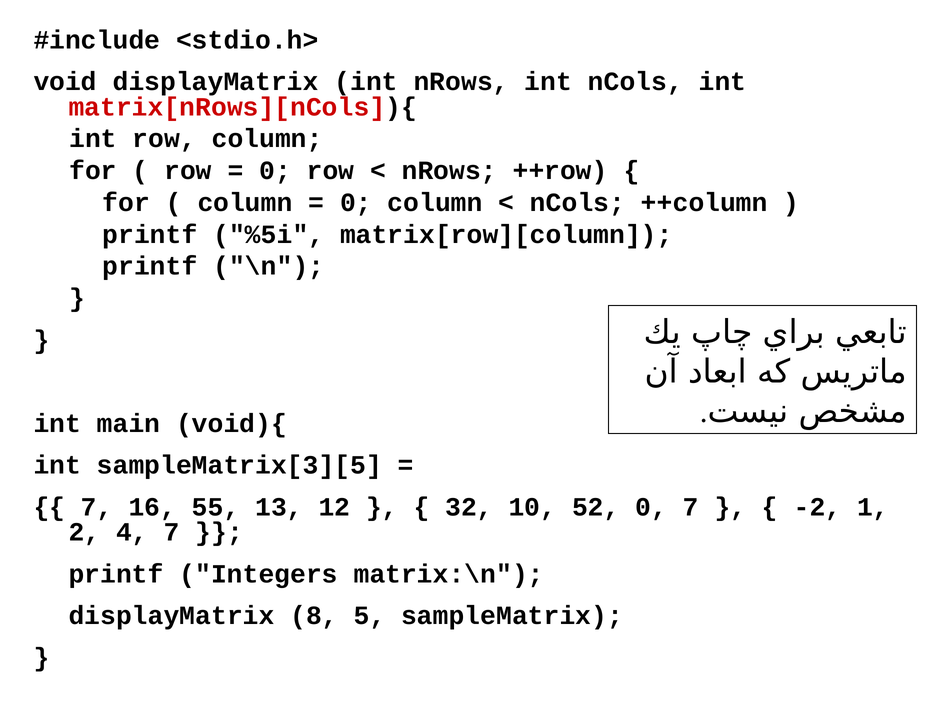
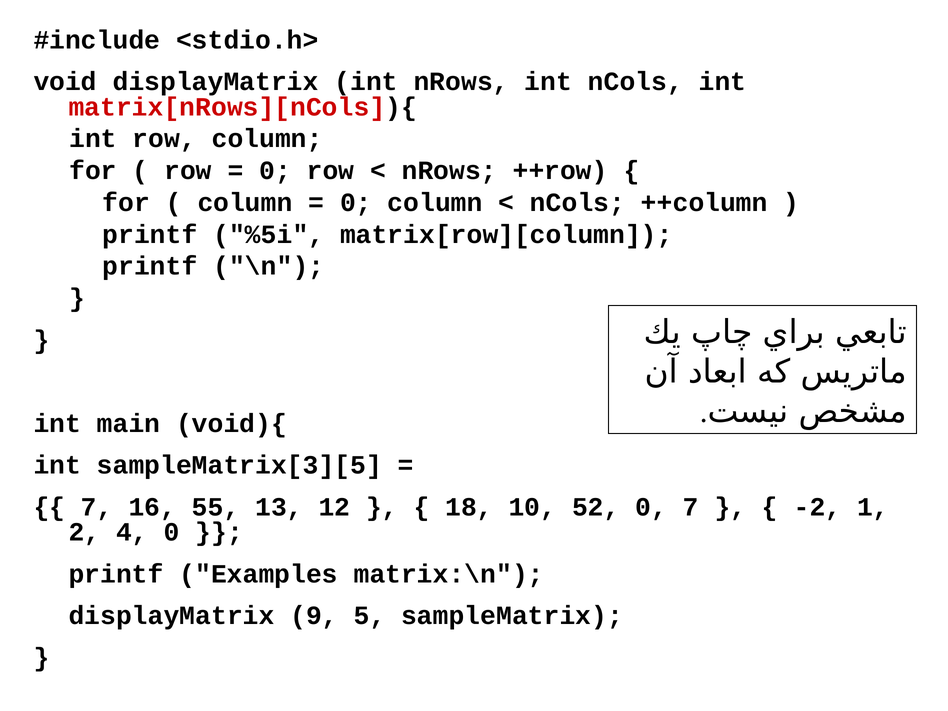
32: 32 -> 18
4 7: 7 -> 0
Integers: Integers -> Examples
8: 8 -> 9
